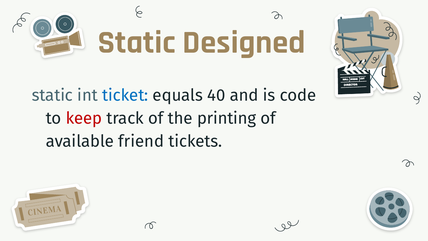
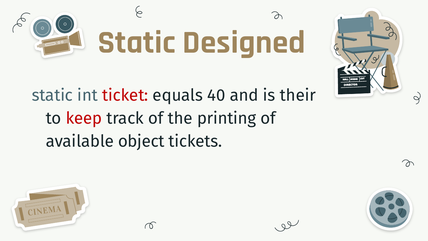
ticket colour: blue -> red
code: code -> their
friend: friend -> object
